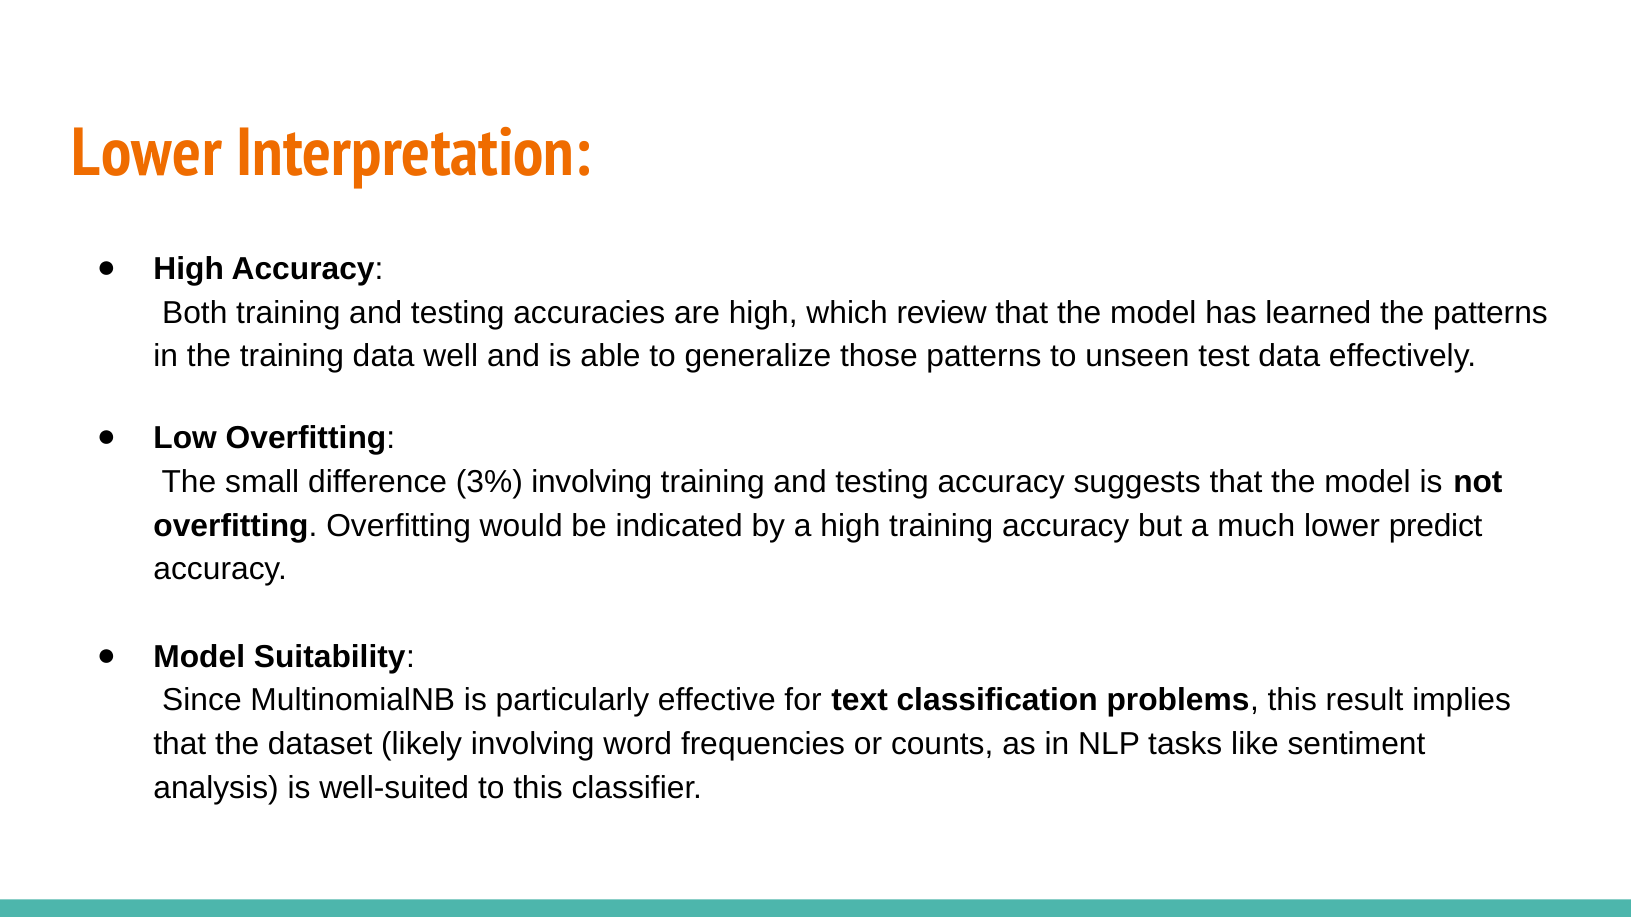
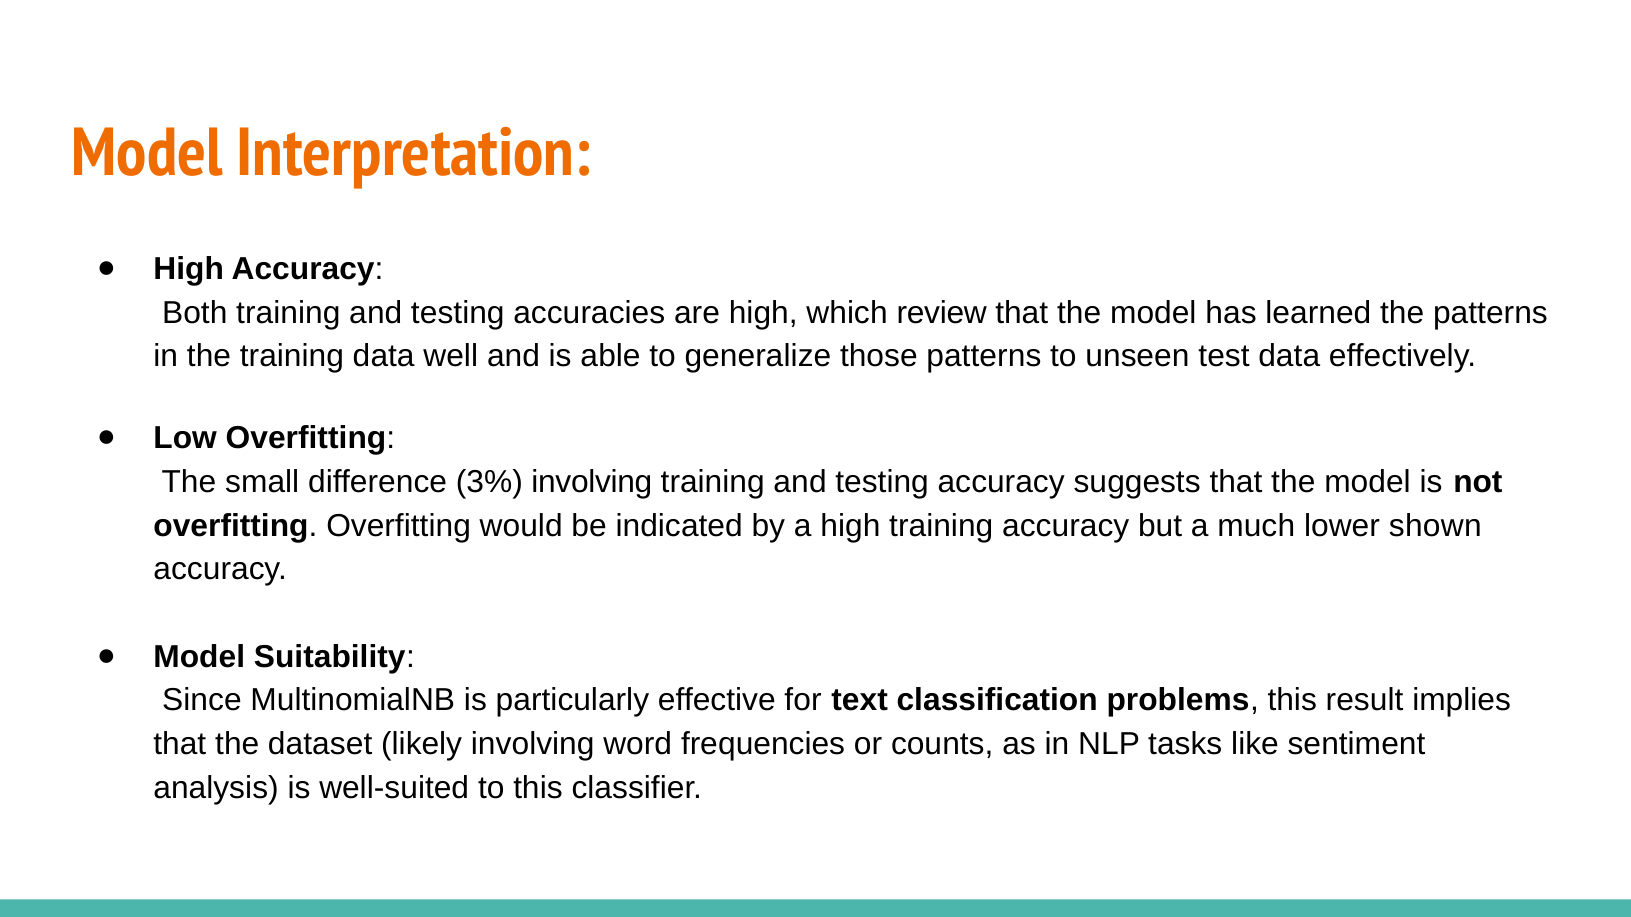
Lower at (147, 153): Lower -> Model
predict: predict -> shown
